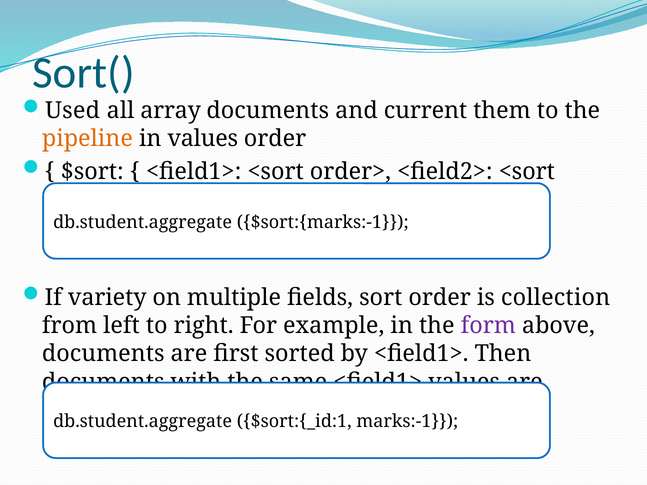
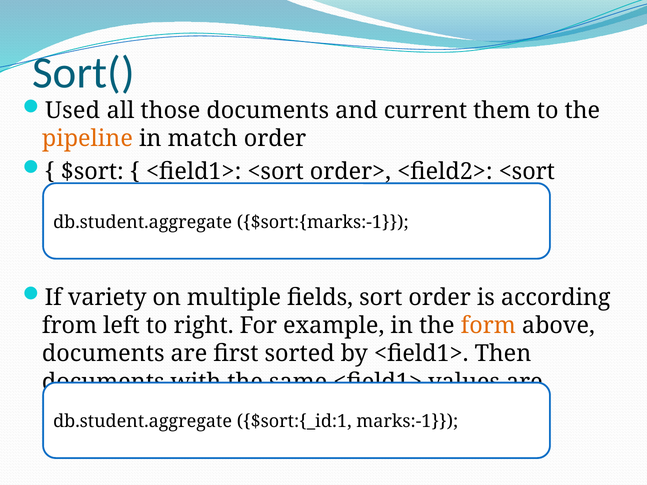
array: array -> those
in values: values -> match
collection: collection -> according
form colour: purple -> orange
